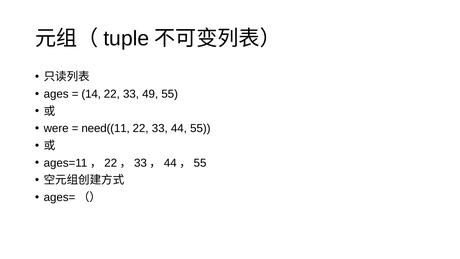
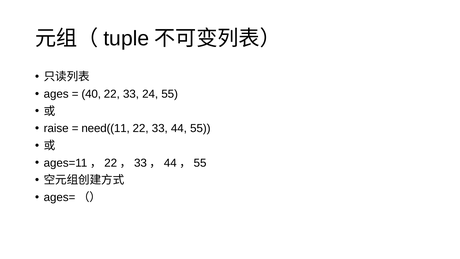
14: 14 -> 40
49: 49 -> 24
were: were -> raise
